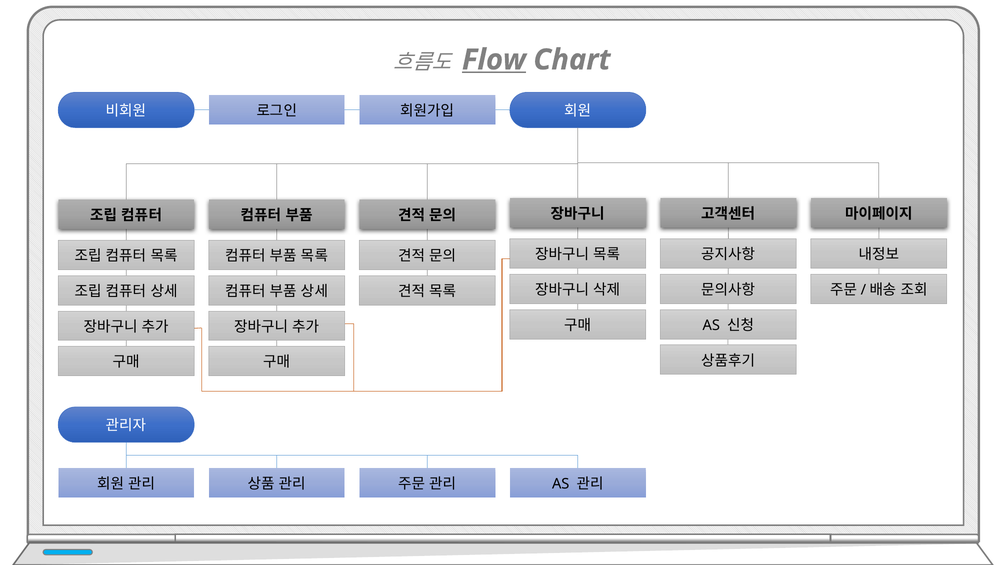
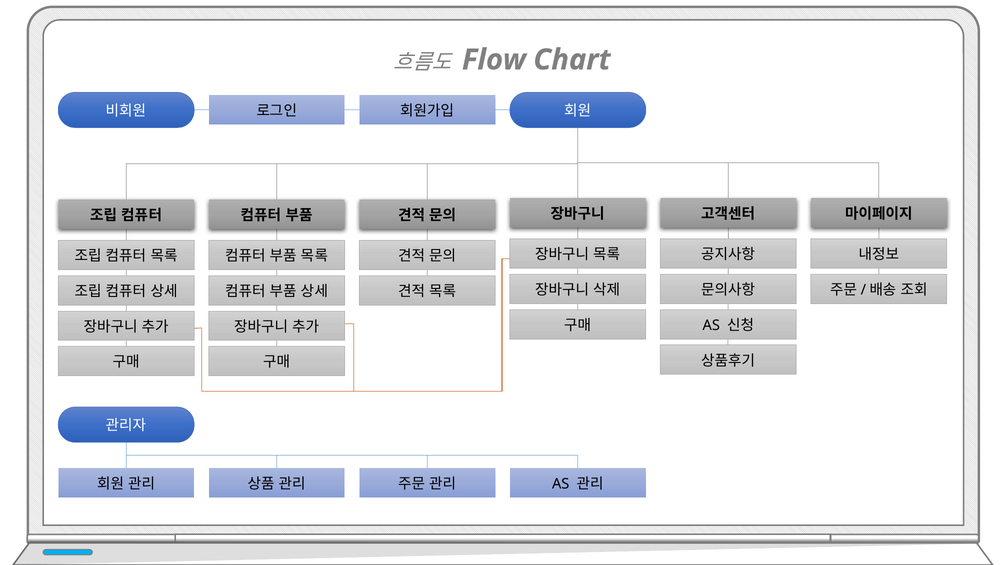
Flow underline: present -> none
